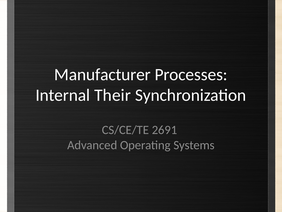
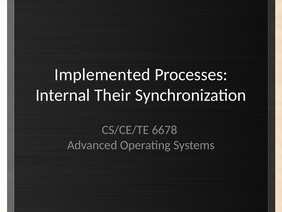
Manufacturer: Manufacturer -> Implemented
2691: 2691 -> 6678
